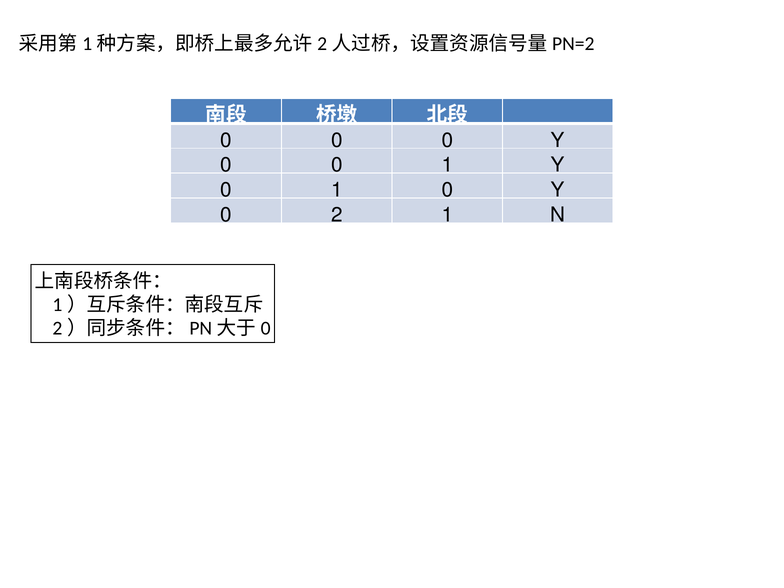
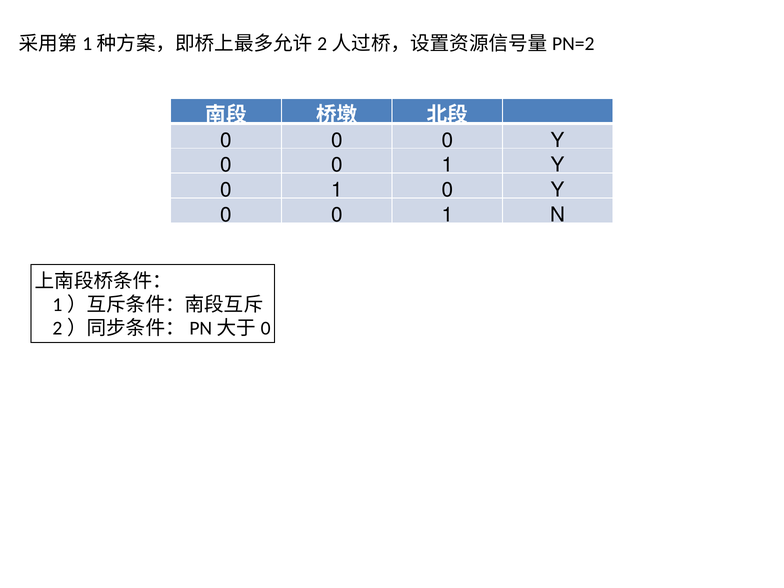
2 at (337, 215): 2 -> 0
